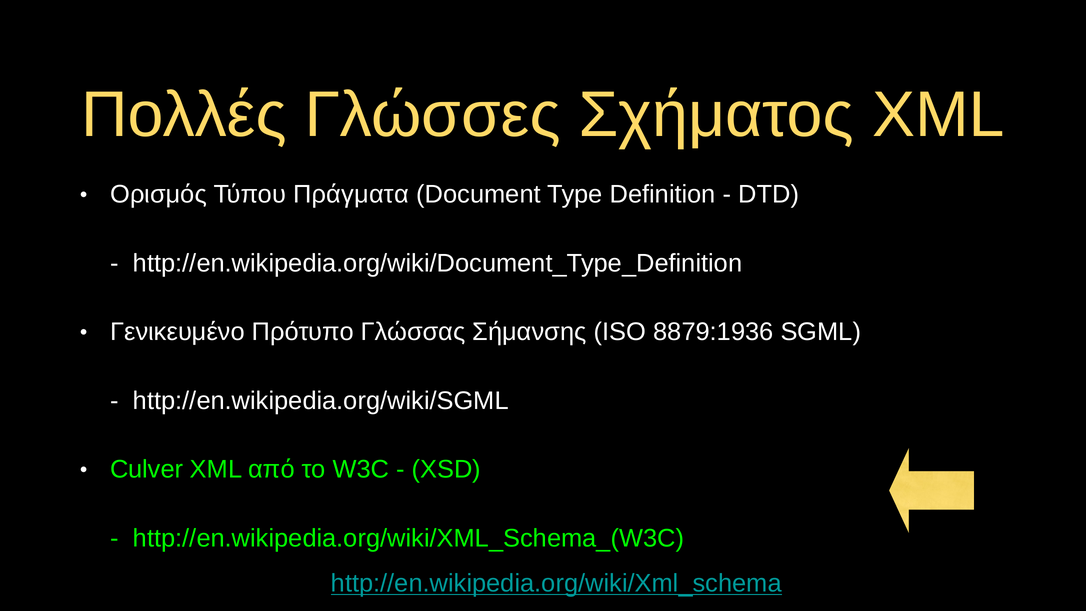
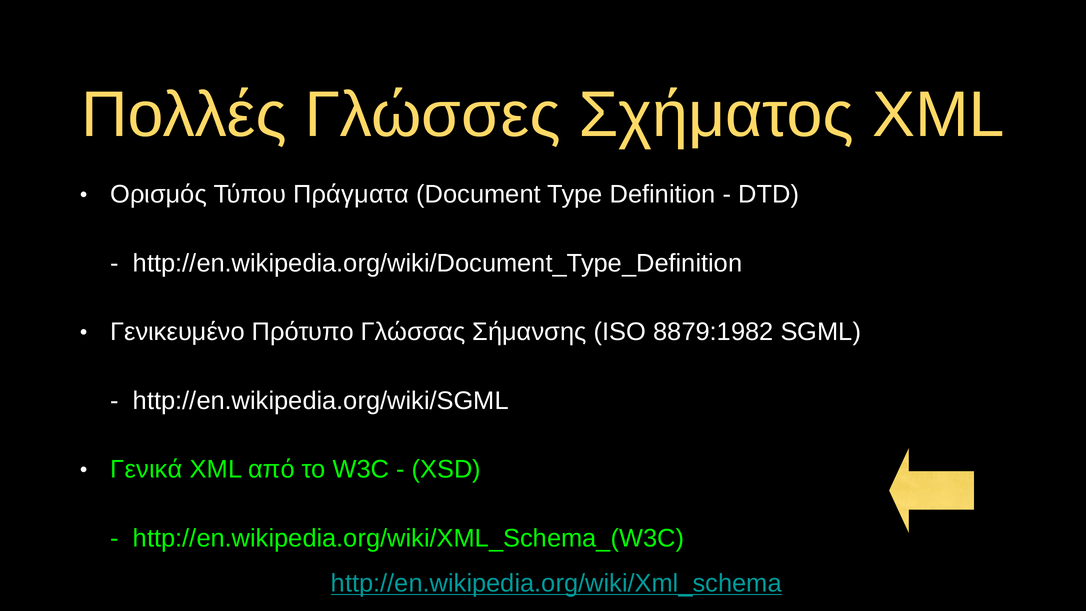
8879:1936: 8879:1936 -> 8879:1982
Culver: Culver -> Γενικά
